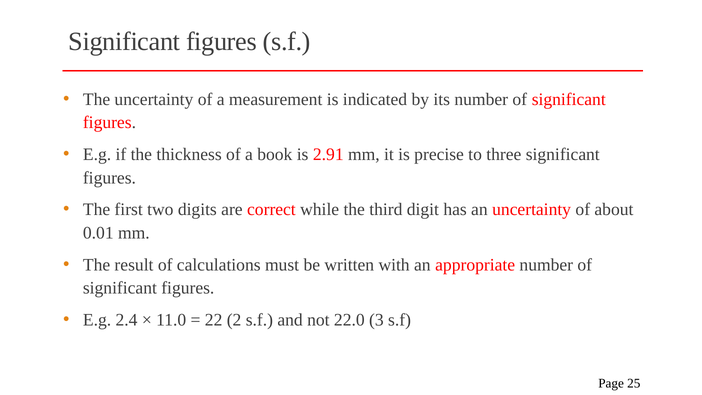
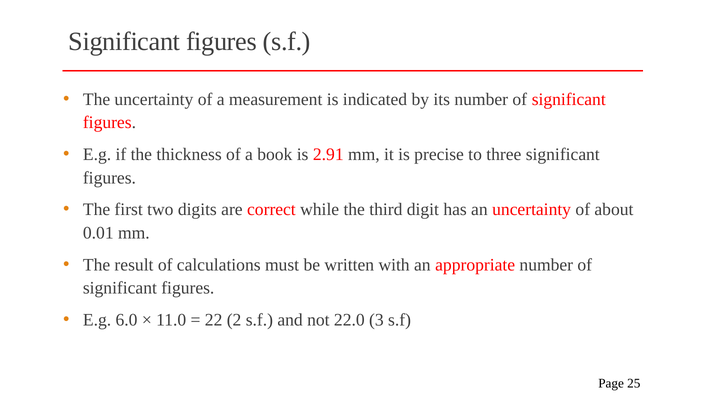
2.4: 2.4 -> 6.0
